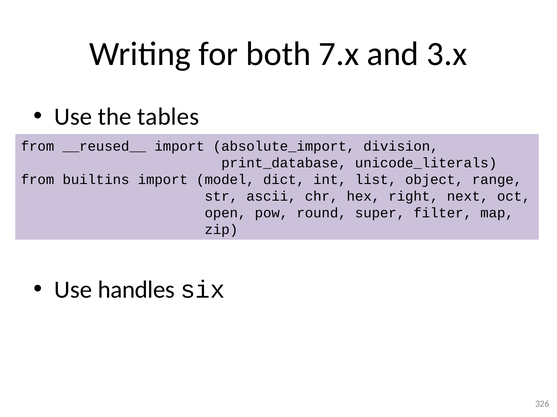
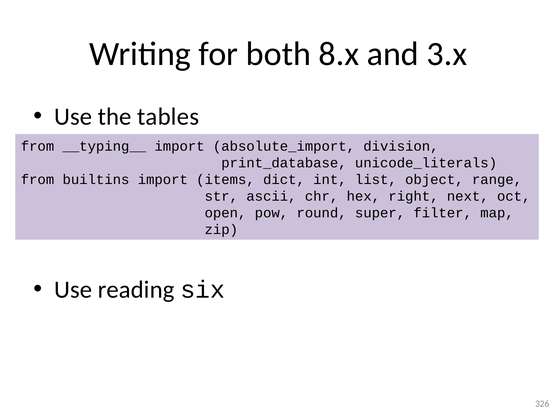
7.x: 7.x -> 8.x
__reused__: __reused__ -> __typing__
model: model -> items
handles: handles -> reading
